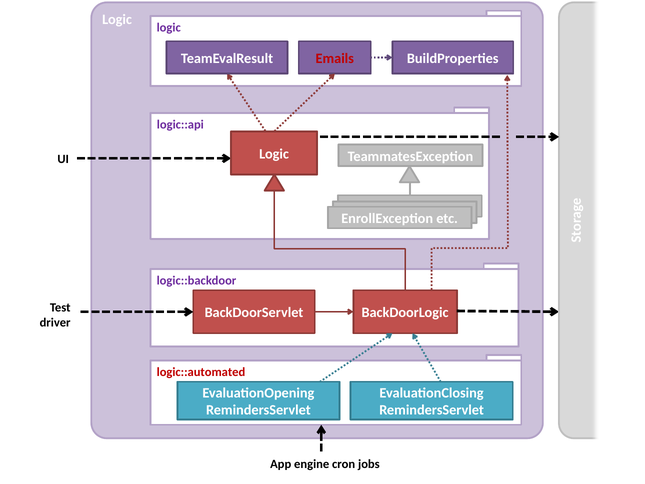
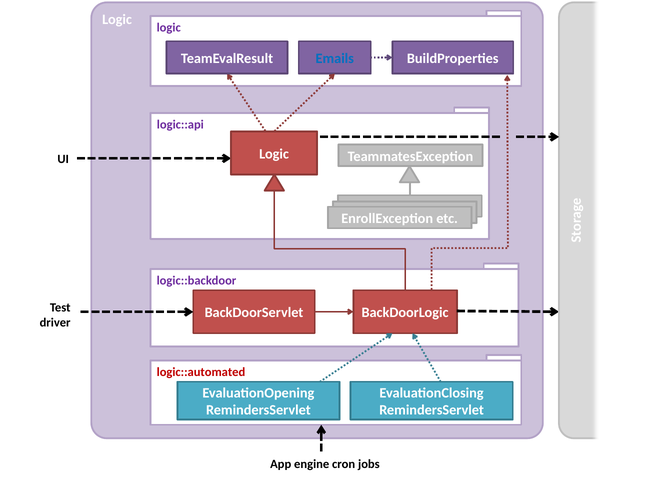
Emails colour: red -> blue
